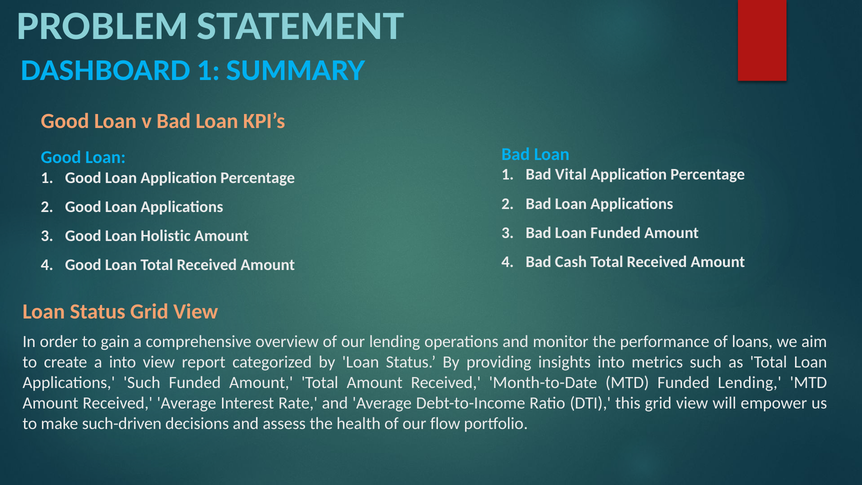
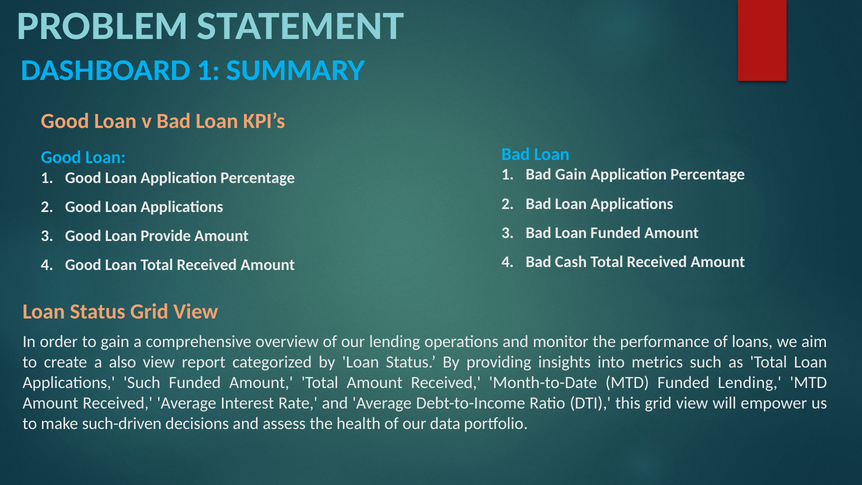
Bad Vital: Vital -> Gain
Holistic: Holistic -> Provide
a into: into -> also
flow: flow -> data
